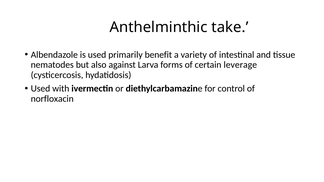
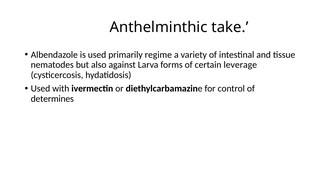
benefit: benefit -> regime
norfloxacin: norfloxacin -> determines
